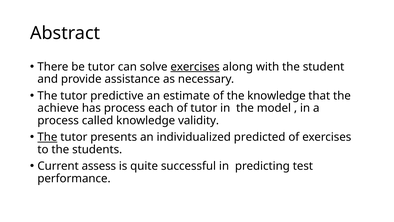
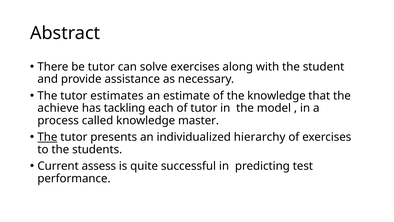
exercises at (195, 67) underline: present -> none
predictive: predictive -> estimates
has process: process -> tackling
validity: validity -> master
predicted: predicted -> hierarchy
